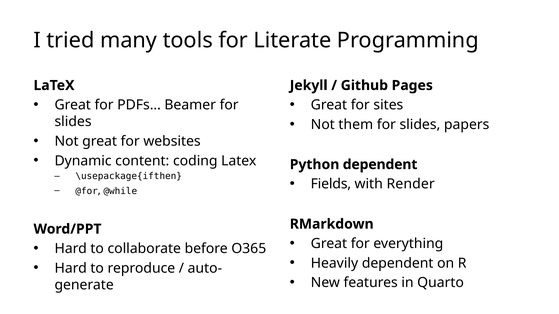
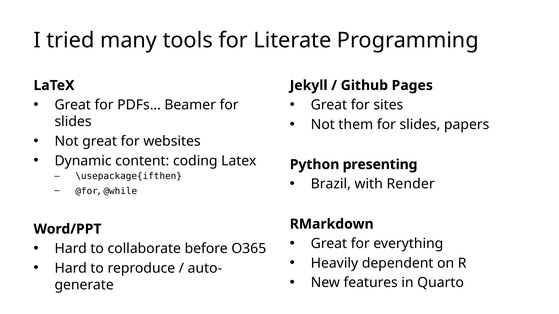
Python dependent: dependent -> presenting
Fields: Fields -> Brazil
